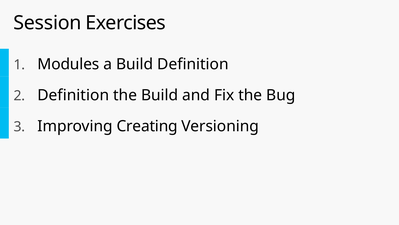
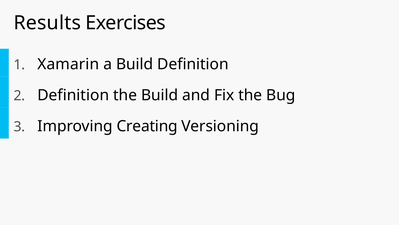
Session: Session -> Results
Modules: Modules -> Xamarin
